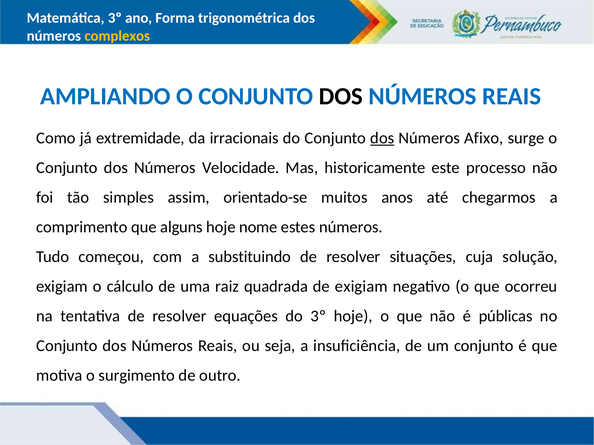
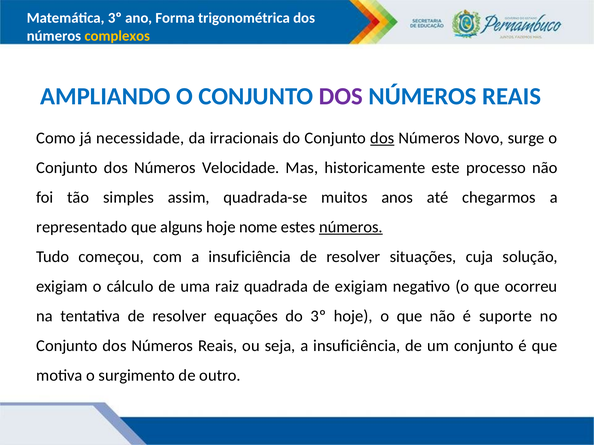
DOS at (341, 96) colour: black -> purple
extremidade: extremidade -> necessidade
Afixo: Afixo -> Novo
orientado-se: orientado-se -> quadrada-se
comprimento: comprimento -> representado
números at (351, 227) underline: none -> present
com a substituindo: substituindo -> insuficiência
públicas: públicas -> suporte
